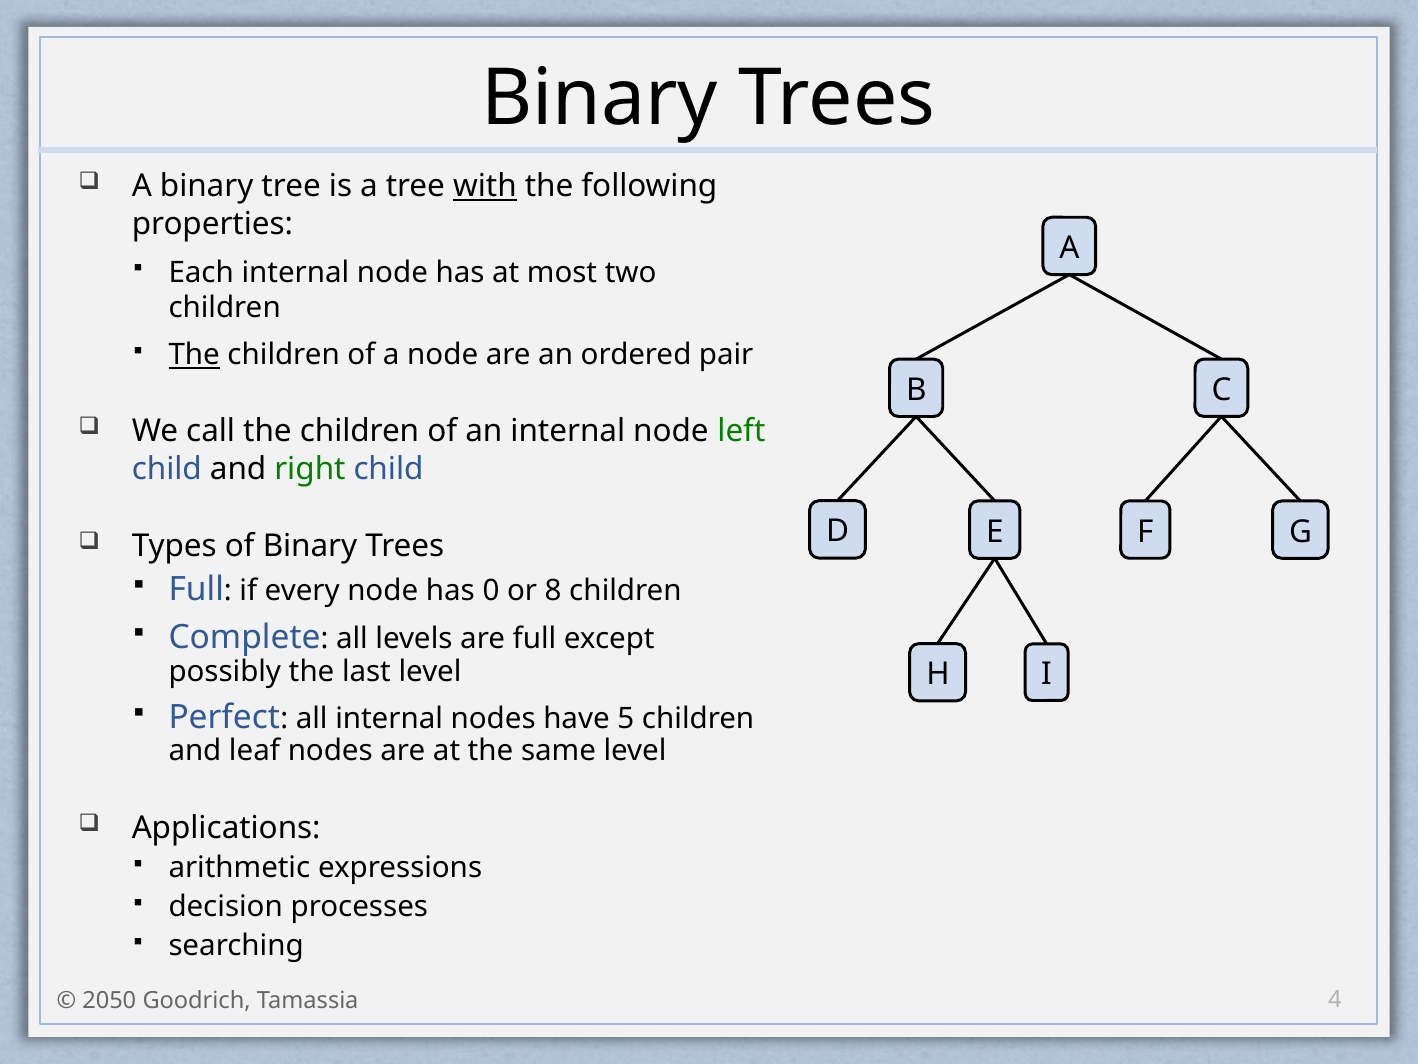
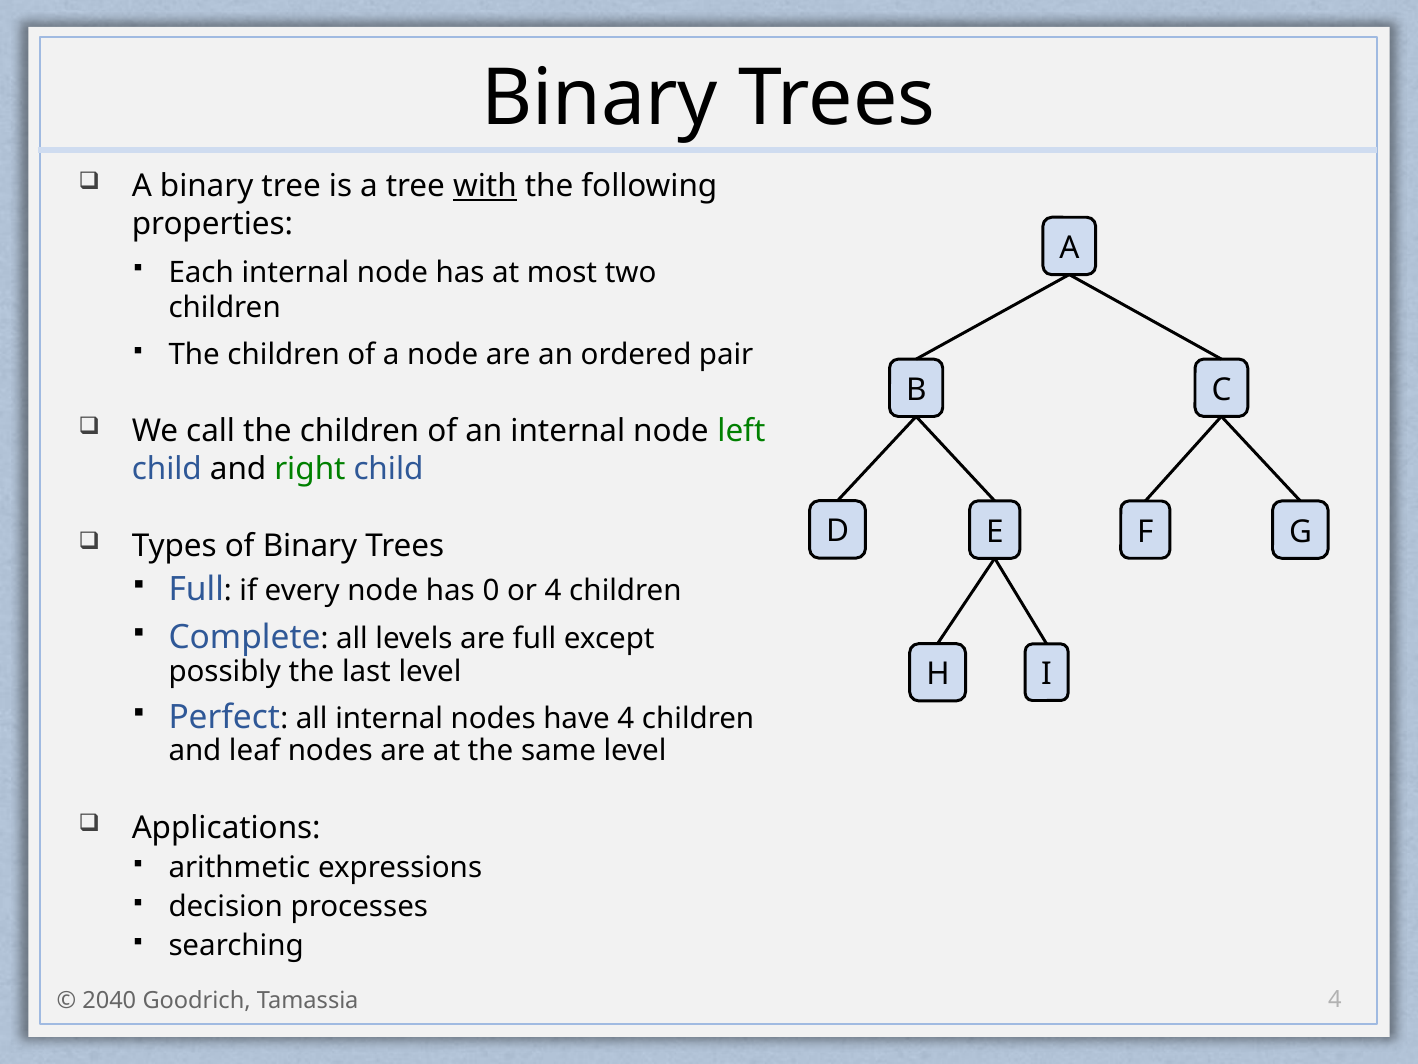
The at (194, 355) underline: present -> none
or 8: 8 -> 4
have 5: 5 -> 4
2050: 2050 -> 2040
